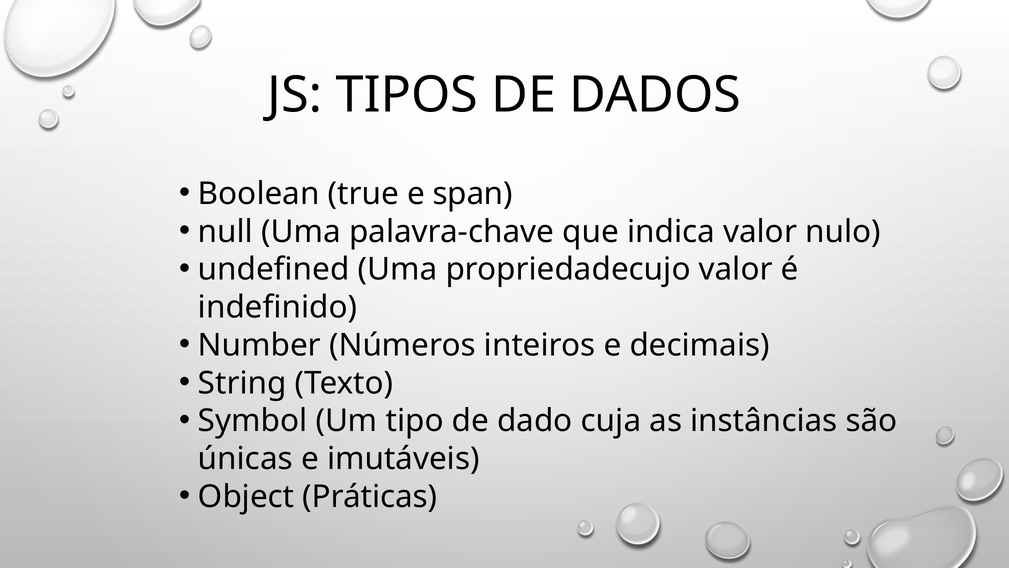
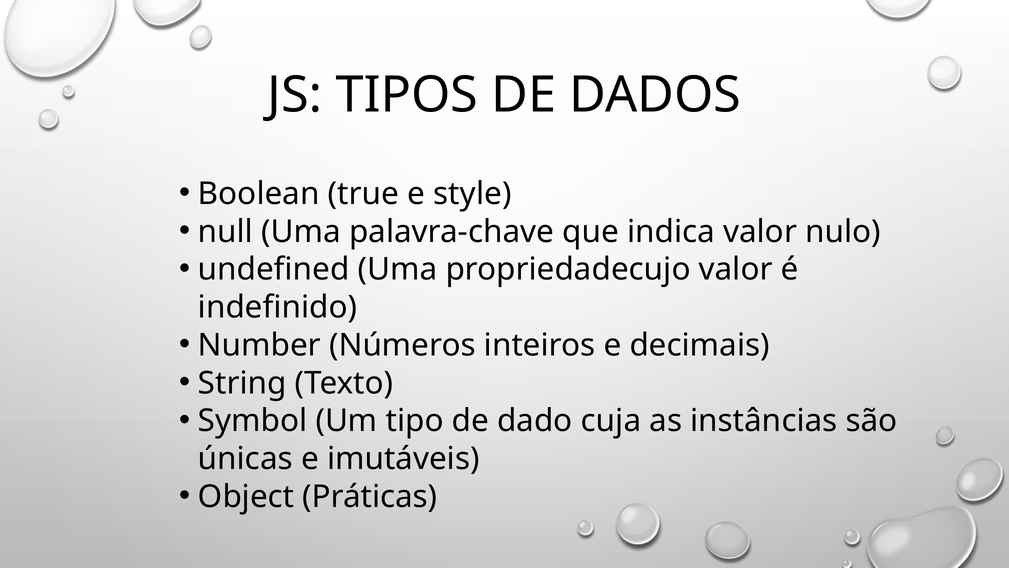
span: span -> style
